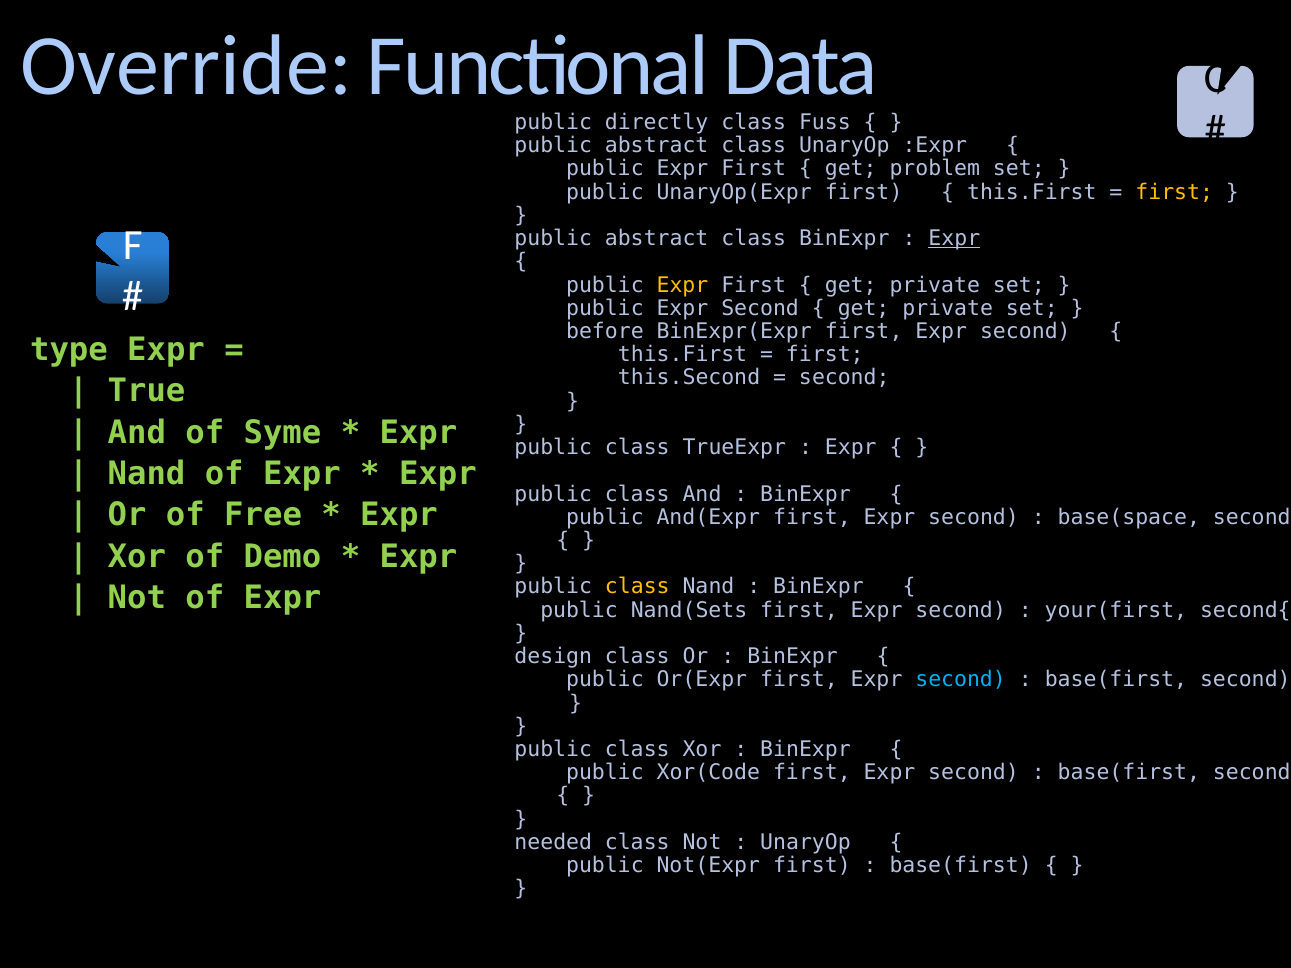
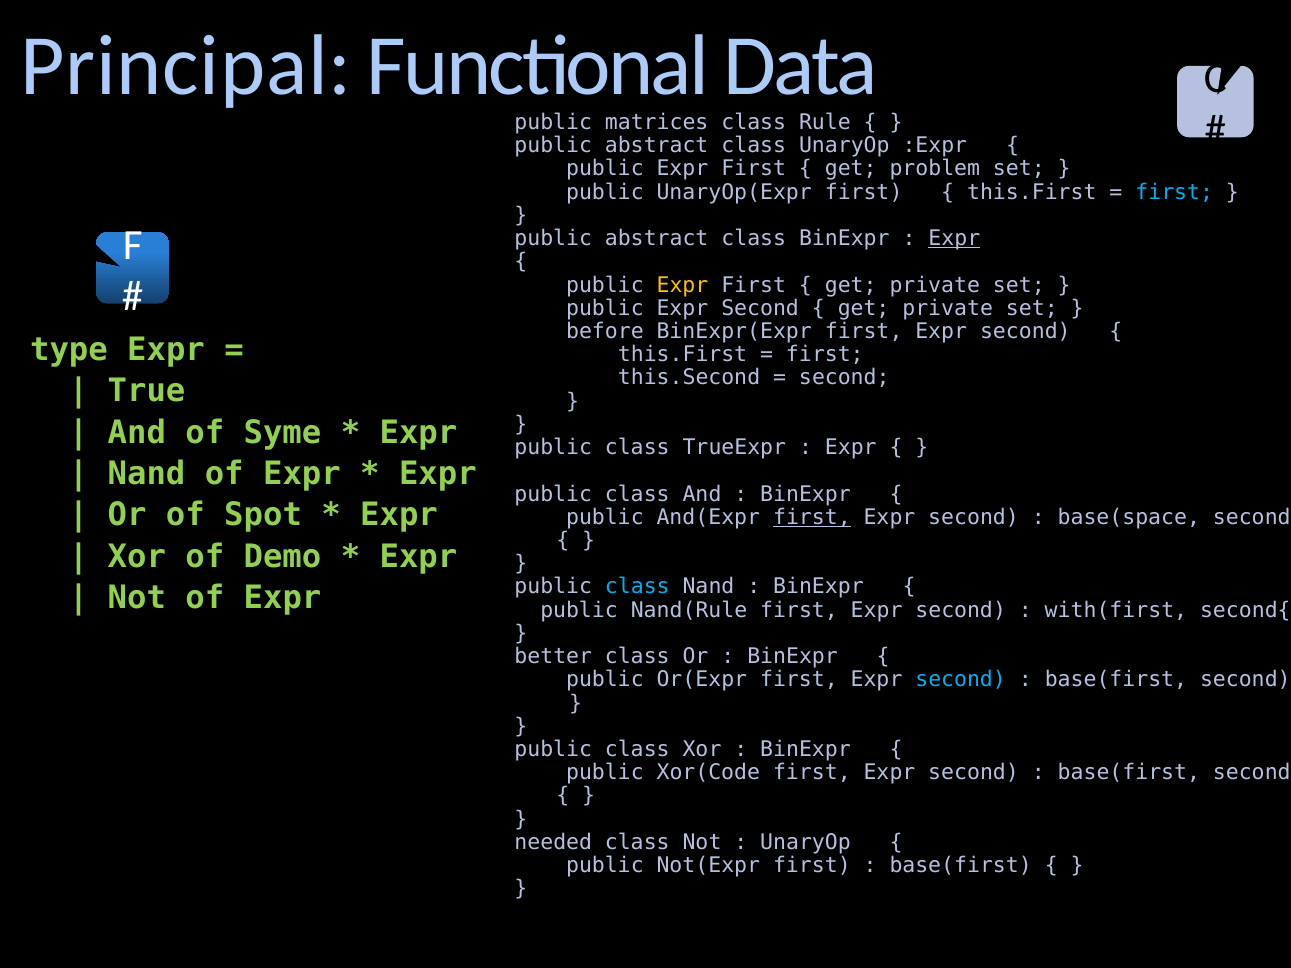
Override: Override -> Principal
directly: directly -> matrices
Fuss: Fuss -> Rule
first at (1174, 192) colour: yellow -> light blue
Free: Free -> Spot
first at (812, 517) underline: none -> present
class at (637, 587) colour: yellow -> light blue
Nand(Sets: Nand(Sets -> Nand(Rule
your(first: your(first -> with(first
design: design -> better
